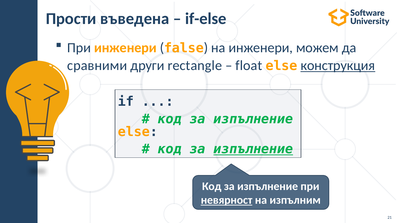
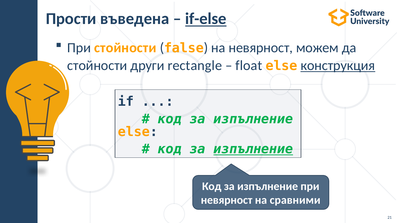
if-else underline: none -> present
При инженери: инженери -> стойности
на инженери: инженери -> невярност
сравними at (97, 66): сравними -> стойности
невярност at (227, 200) underline: present -> none
изпълним: изпълним -> сравними
